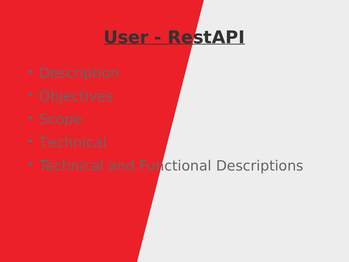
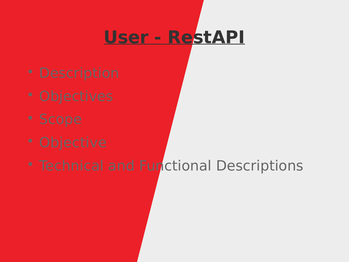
Technical at (73, 143): Technical -> Objective
